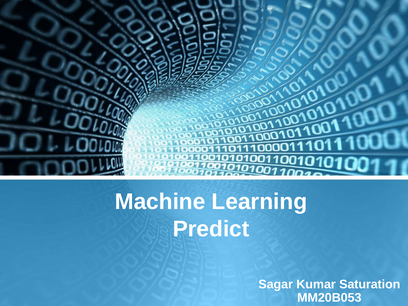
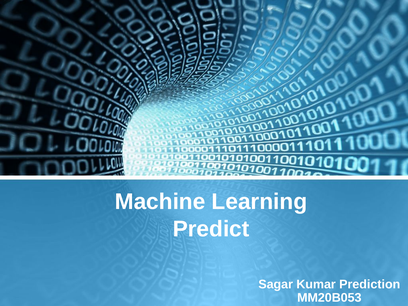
Saturation: Saturation -> Prediction
